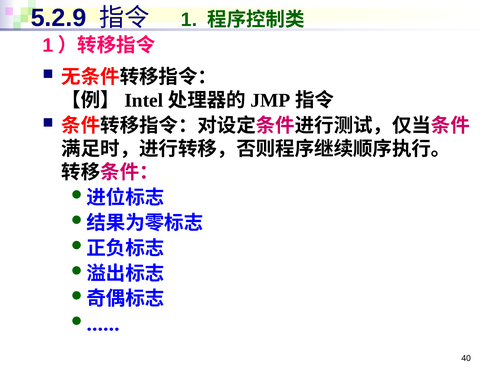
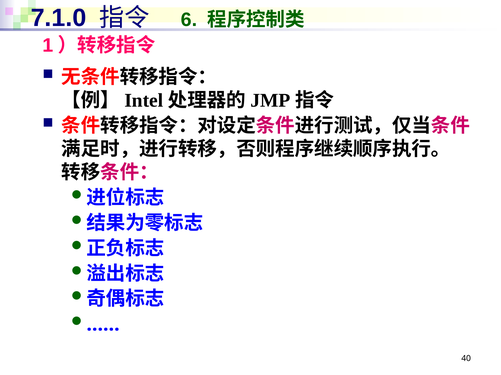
5.2.9: 5.2.9 -> 7.1.0
1 at (189, 20): 1 -> 6
